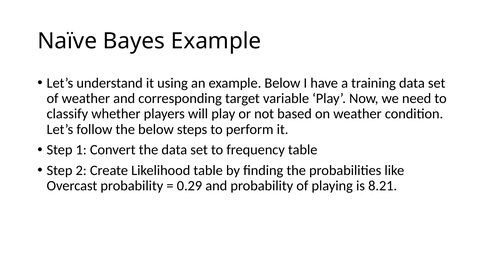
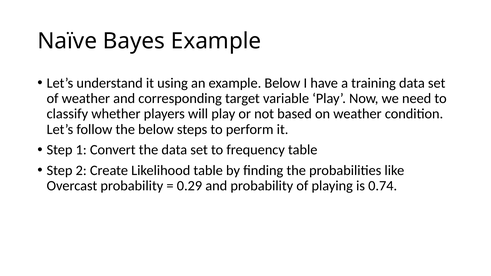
8.21: 8.21 -> 0.74
